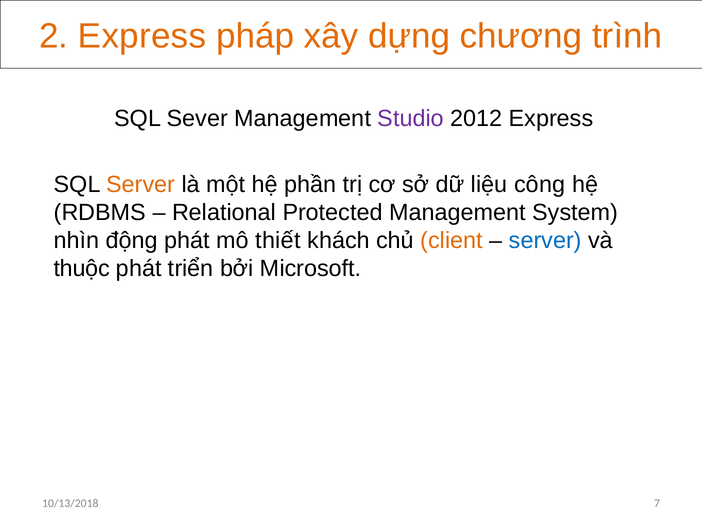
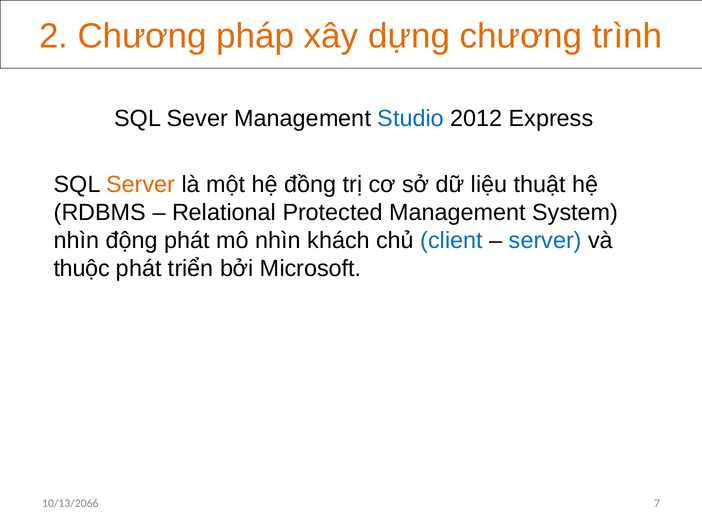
2 Express: Express -> Chương
Studio colour: purple -> blue
phần: phần -> đồng
công: công -> thuật
mô thiết: thiết -> nhìn
client colour: orange -> blue
10/13/2018: 10/13/2018 -> 10/13/2066
